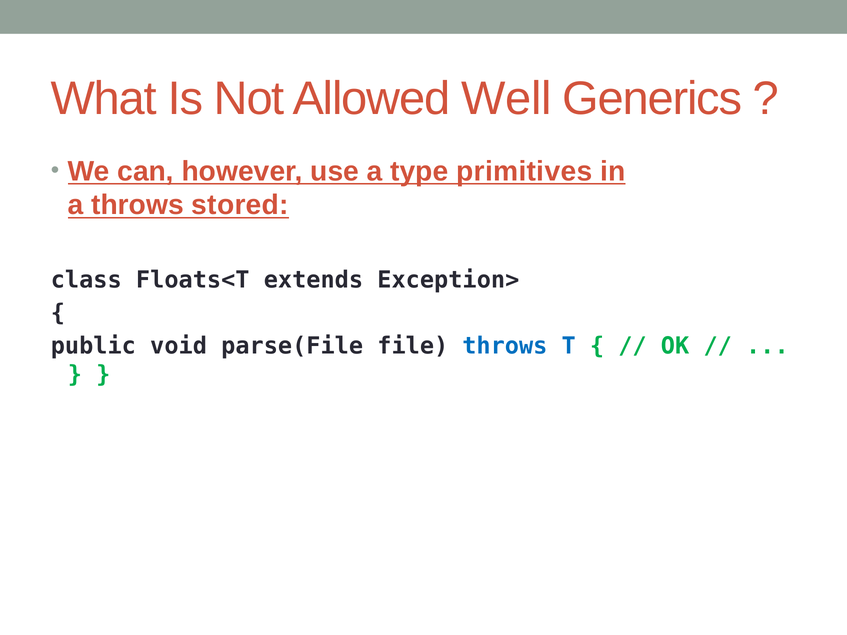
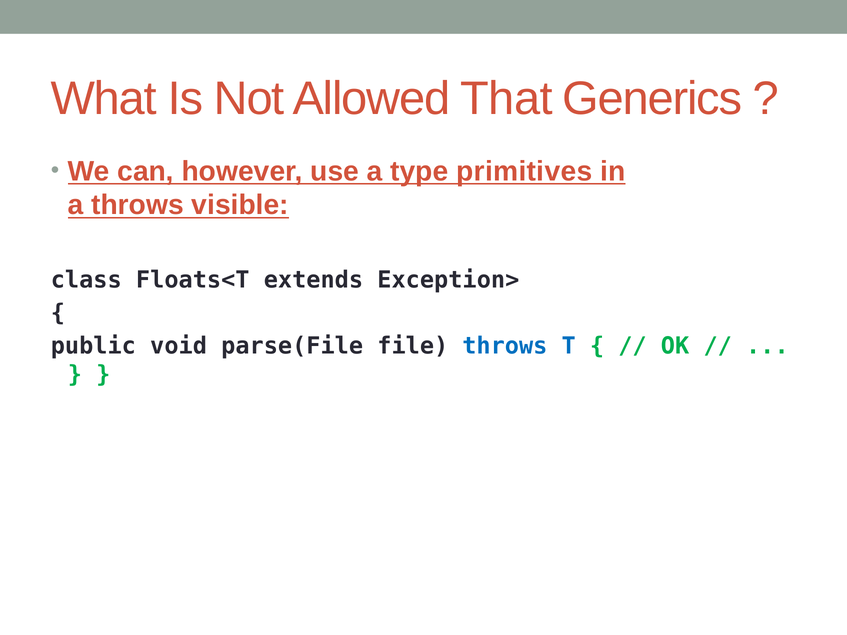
Well: Well -> That
stored: stored -> visible
